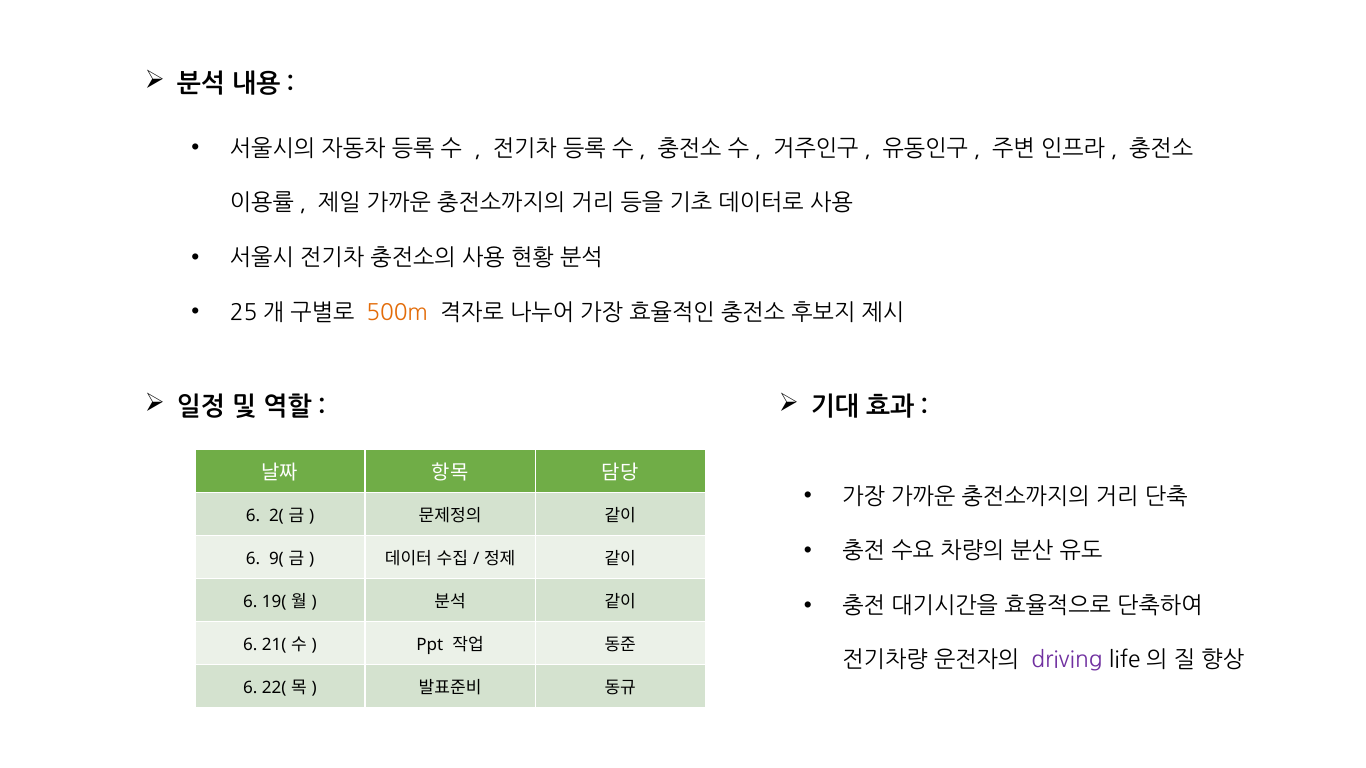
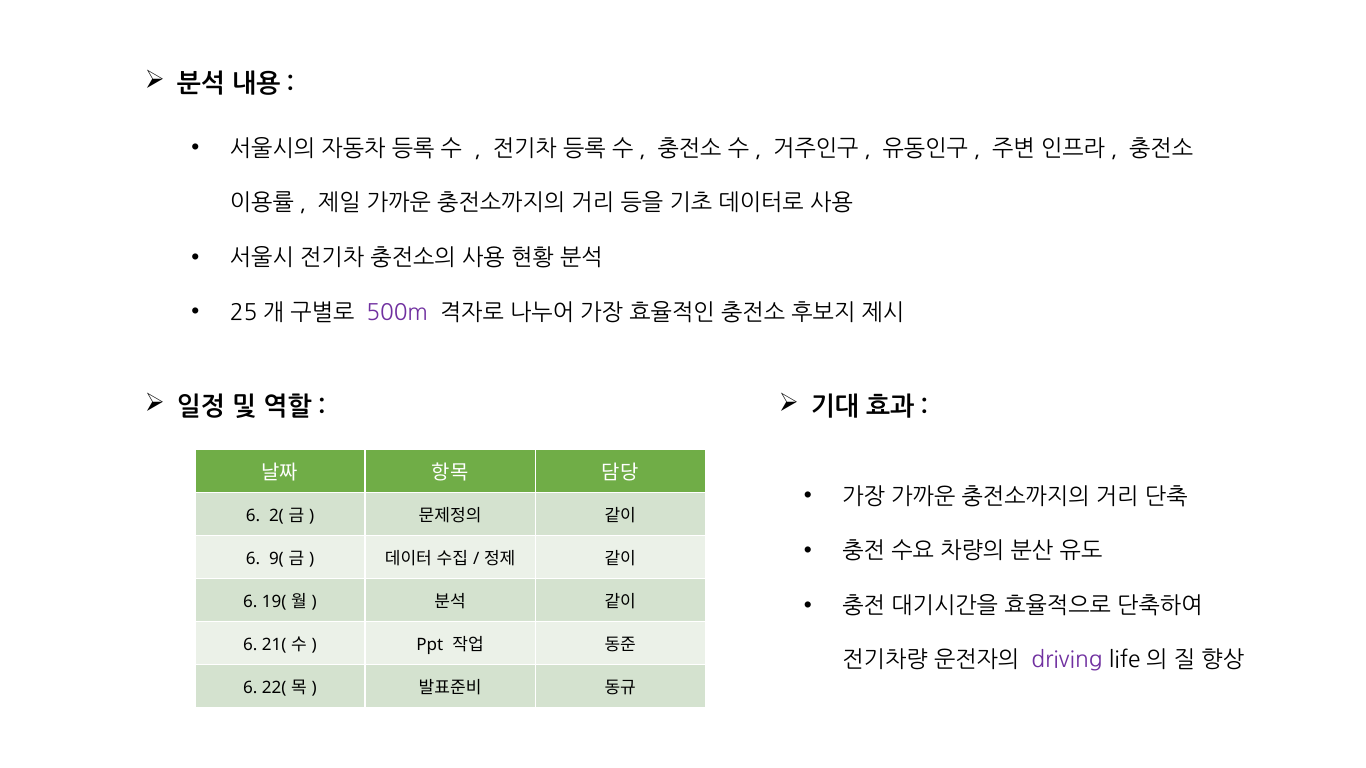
500m colour: orange -> purple
